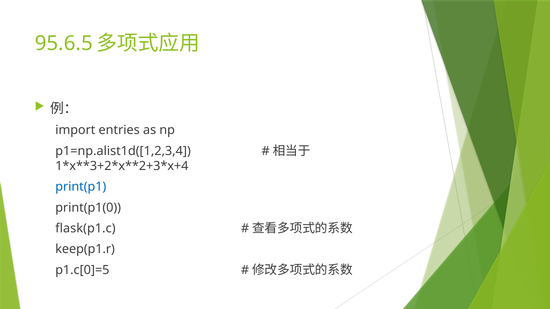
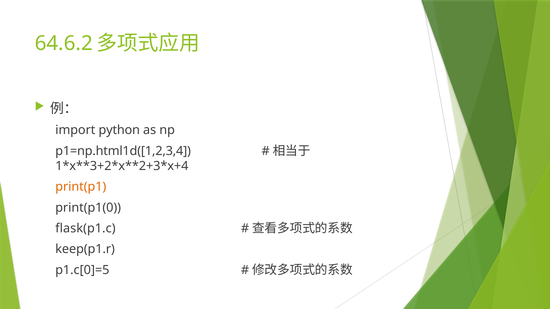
95.6.5: 95.6.5 -> 64.6.2
entries: entries -> python
p1=np.alist1d([1,2,3,4: p1=np.alist1d([1,2,3,4 -> p1=np.html1d([1,2,3,4
print(p1 colour: blue -> orange
